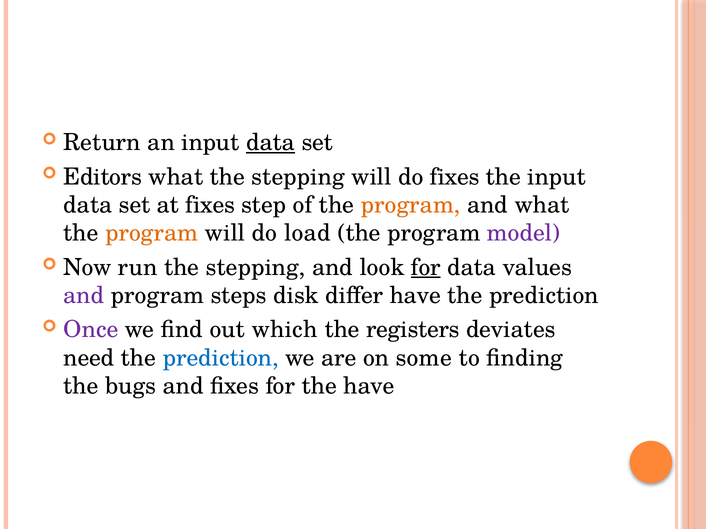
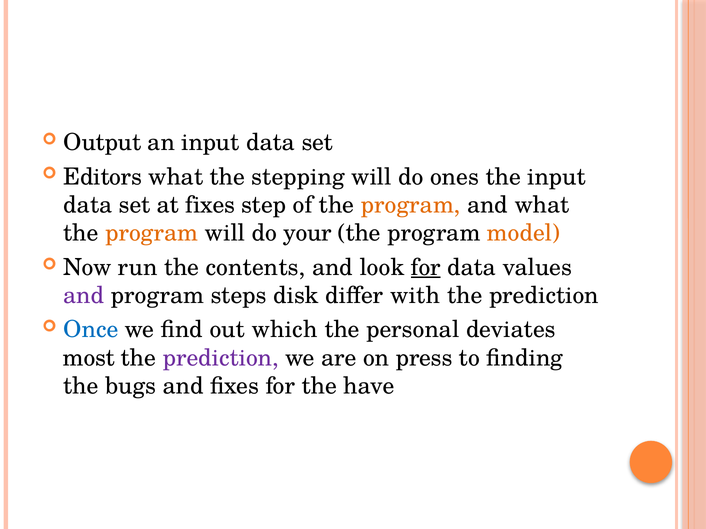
Return: Return -> Output
data at (271, 143) underline: present -> none
do fixes: fixes -> ones
load: load -> your
model colour: purple -> orange
run the stepping: stepping -> contents
differ have: have -> with
Once colour: purple -> blue
registers: registers -> personal
need: need -> most
prediction at (221, 358) colour: blue -> purple
some: some -> press
